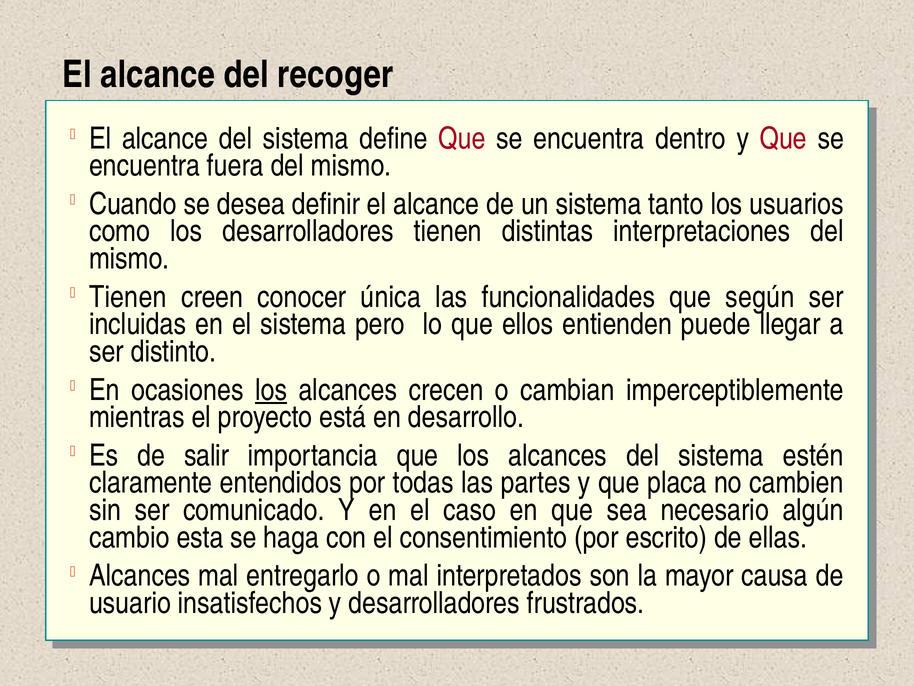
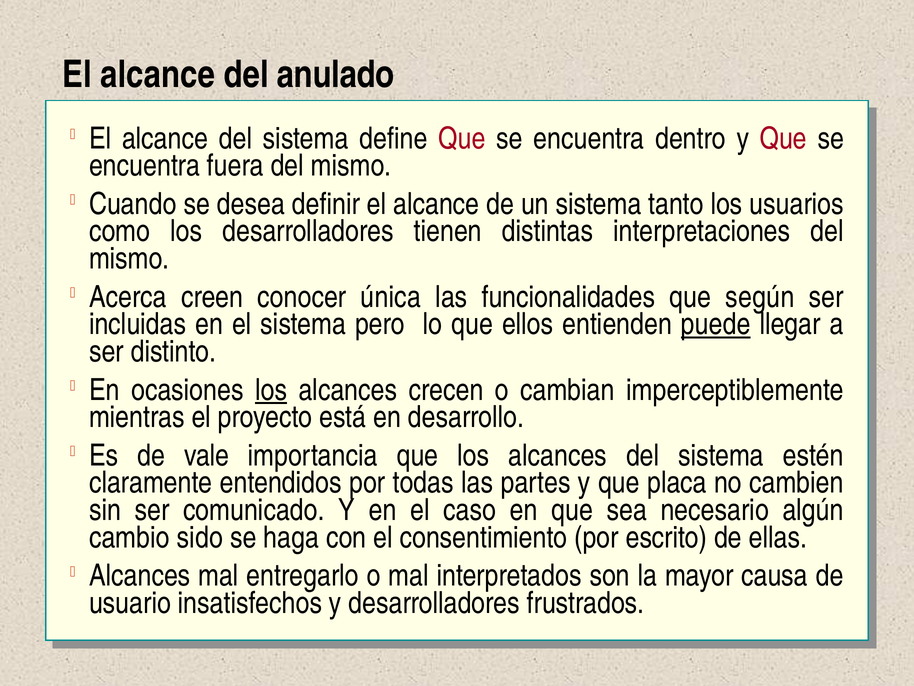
recoger: recoger -> anulado
Tienen at (128, 297): Tienen -> Acerca
puede underline: none -> present
salir: salir -> vale
esta: esta -> sido
